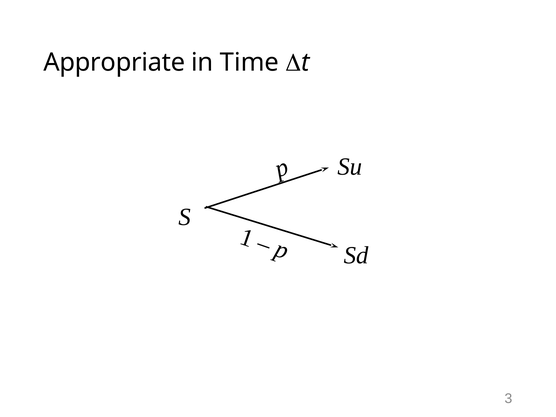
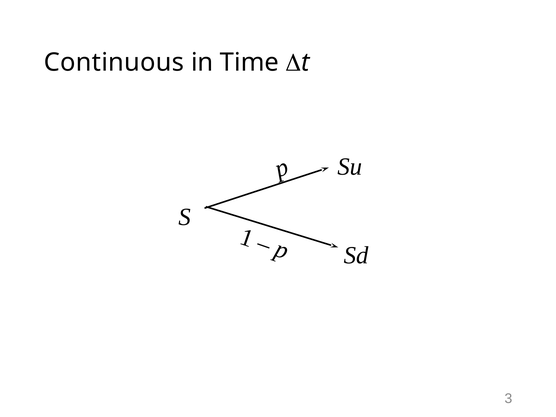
Appropriate: Appropriate -> Continuous
